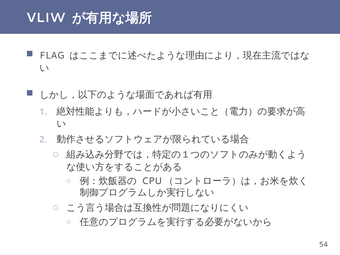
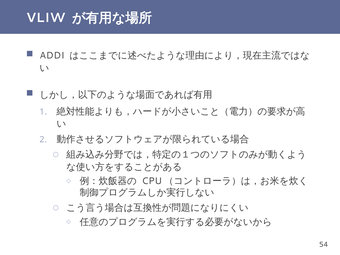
FLAG: FLAG -> ADDI
